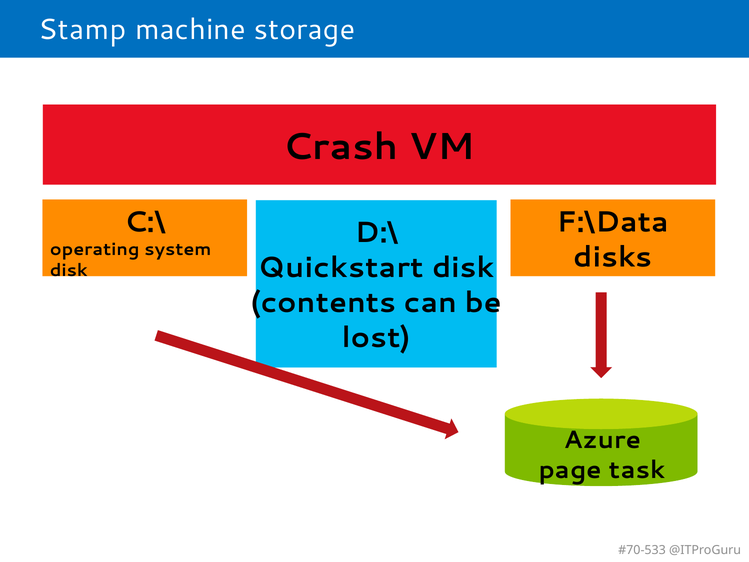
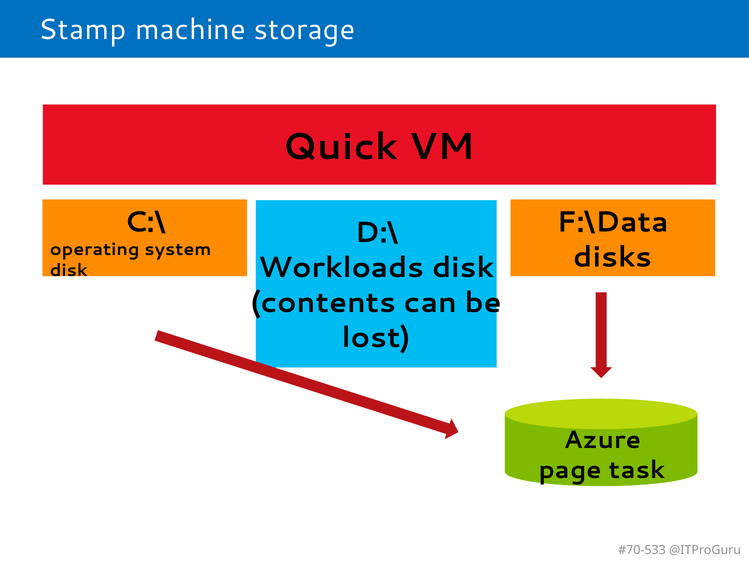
Crash: Crash -> Quick
Quickstart: Quickstart -> Workloads
